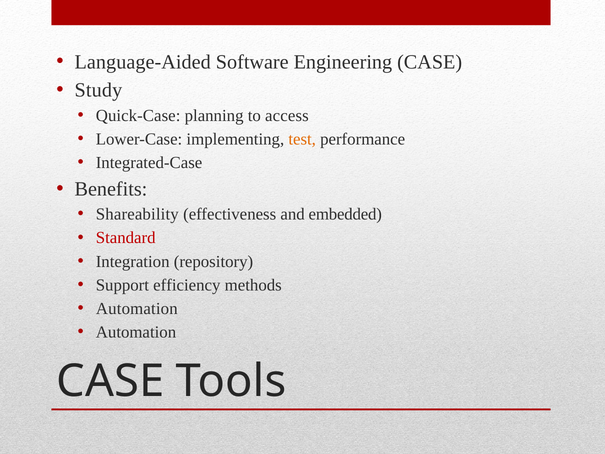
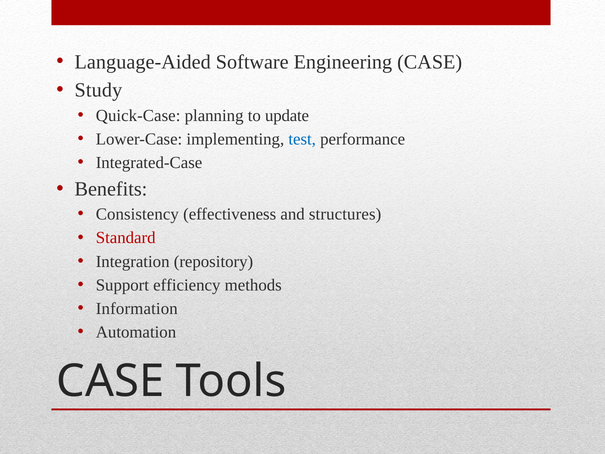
access: access -> update
test colour: orange -> blue
Shareability: Shareability -> Consistency
embedded: embedded -> structures
Automation at (137, 308): Automation -> Information
